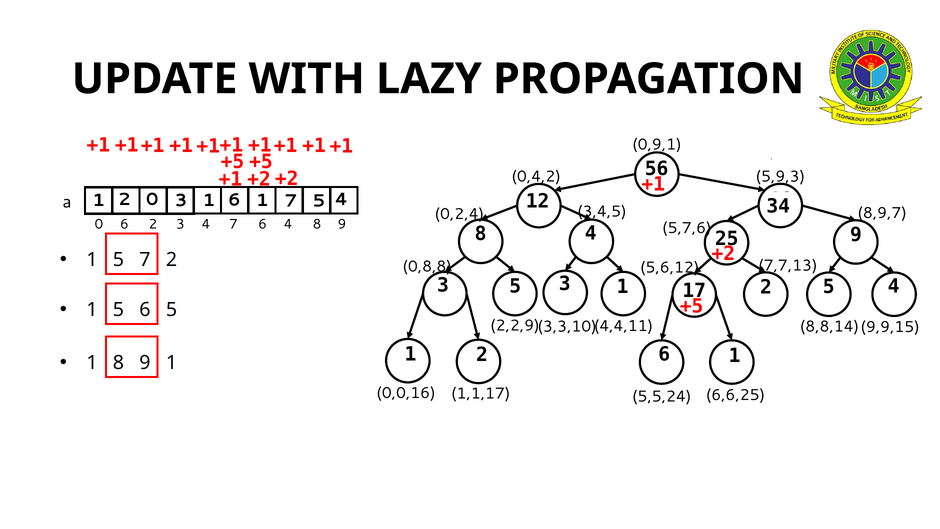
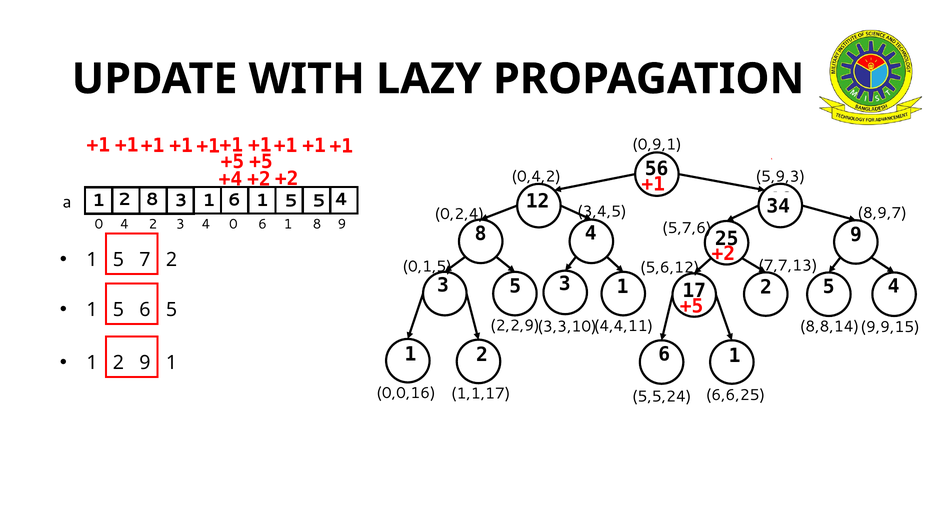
+1 at (230, 179): +1 -> +4
2 0: 0 -> 8
6 1 7: 7 -> 5
0 6: 6 -> 4
4 7: 7 -> 0
4 at (288, 224): 4 -> 1
0,8,8: 0,8,8 -> 0,1,5
8 at (118, 363): 8 -> 2
